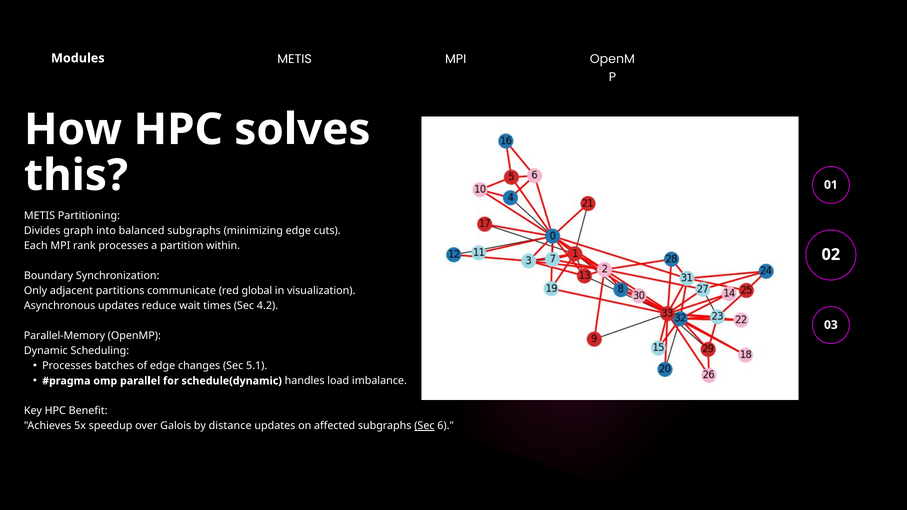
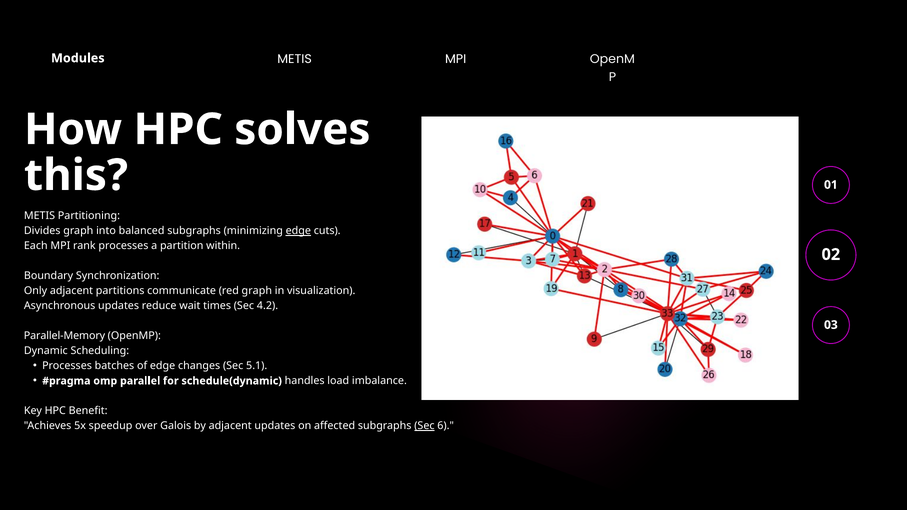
edge at (298, 231) underline: none -> present
red global: global -> graph
by distance: distance -> adjacent
